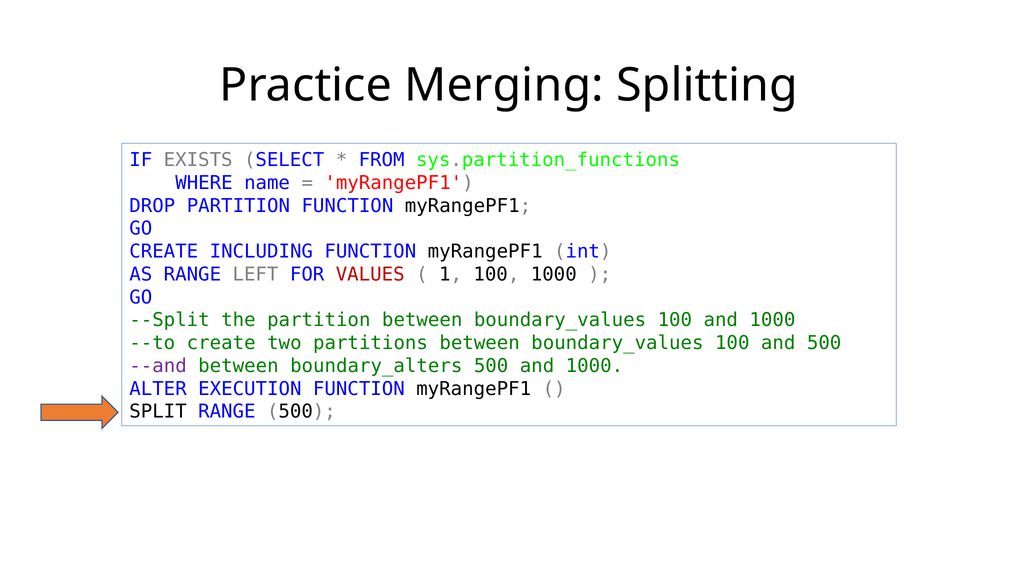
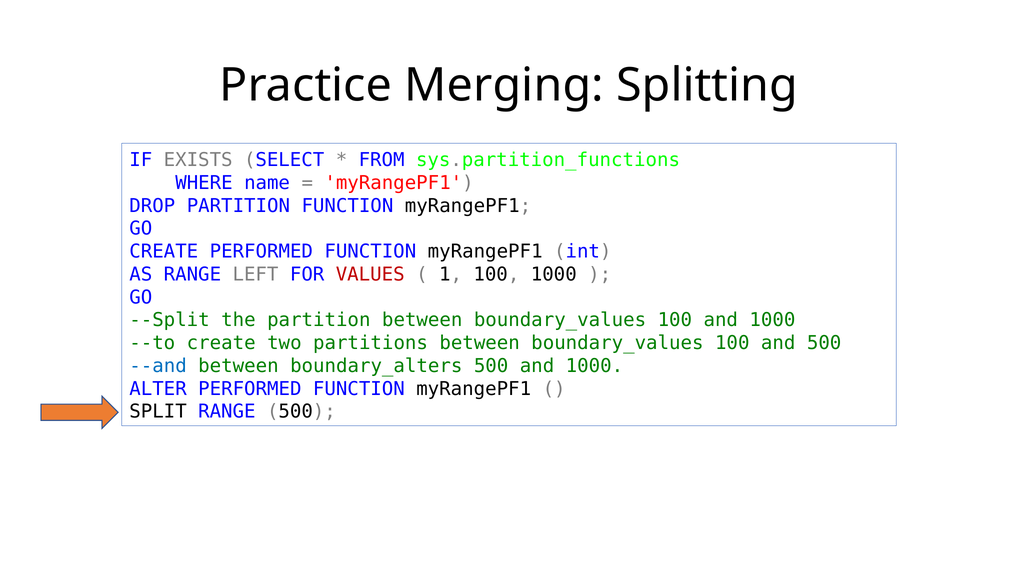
CREATE INCLUDING: INCLUDING -> PERFORMED
--and colour: purple -> blue
ALTER EXECUTION: EXECUTION -> PERFORMED
